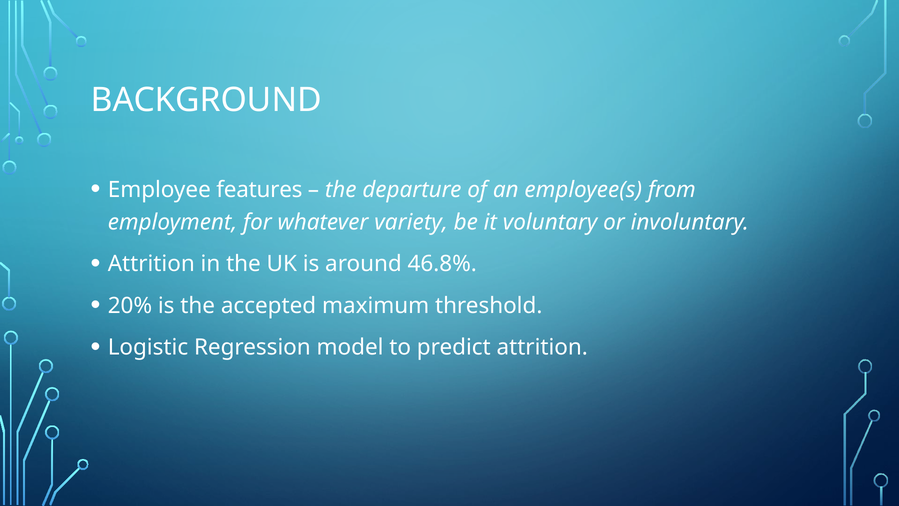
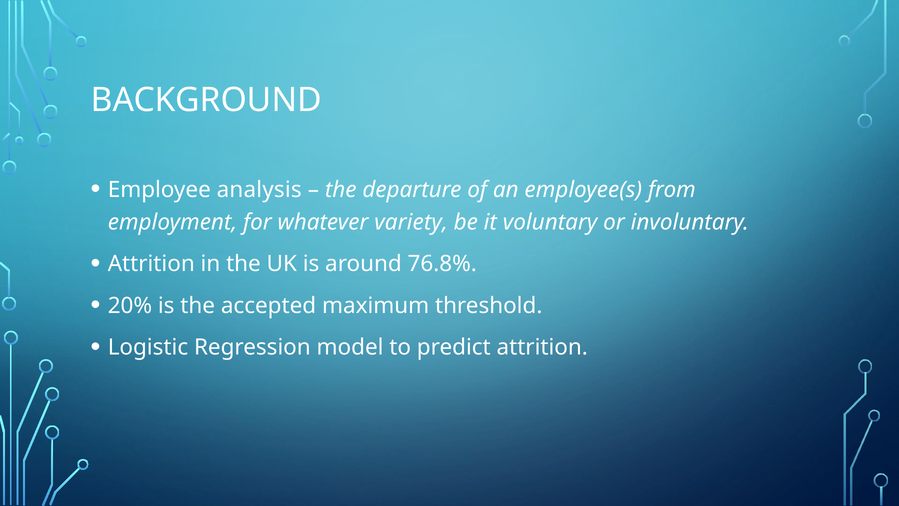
features: features -> analysis
46.8%: 46.8% -> 76.8%
